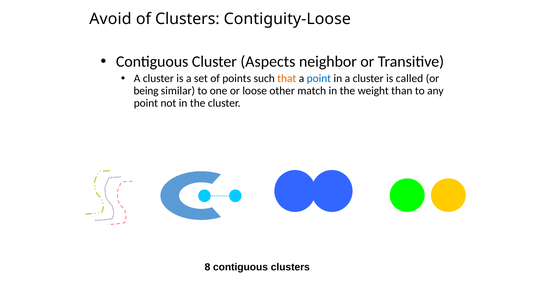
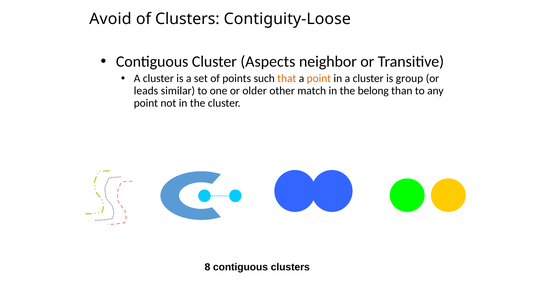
point at (319, 78) colour: blue -> orange
called: called -> group
being: being -> leads
loose: loose -> older
weight: weight -> belong
